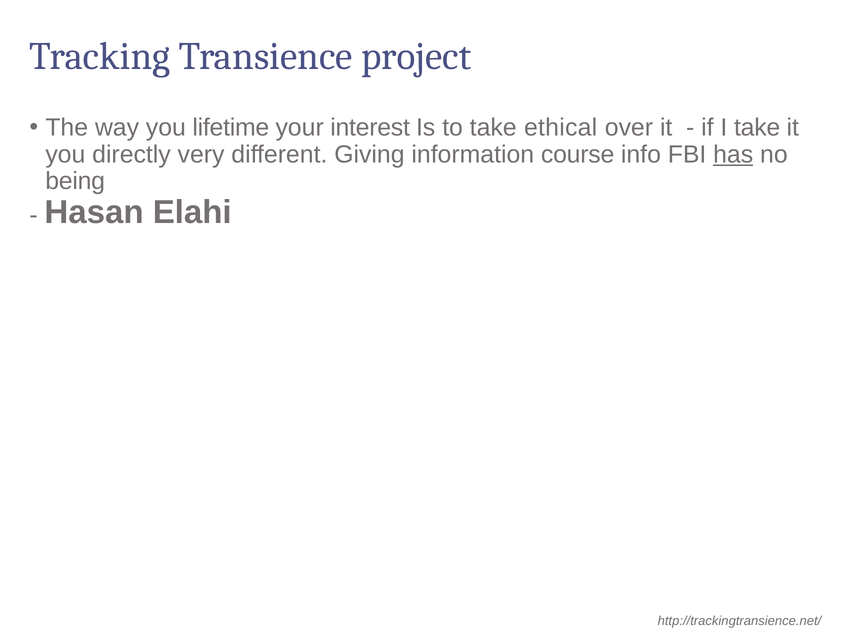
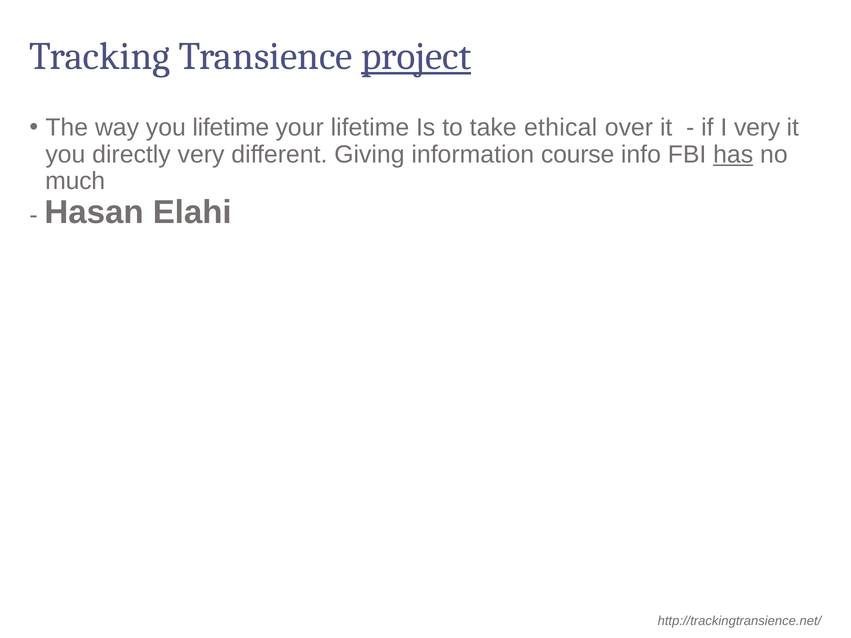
project underline: none -> present
your interest: interest -> lifetime
I take: take -> very
being: being -> much
